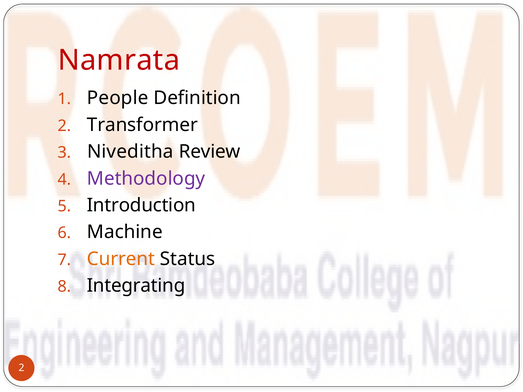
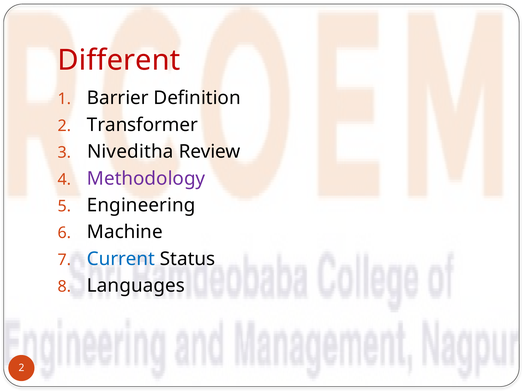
Namrata: Namrata -> Different
People: People -> Barrier
Introduction: Introduction -> Engineering
Current colour: orange -> blue
Integrating: Integrating -> Languages
